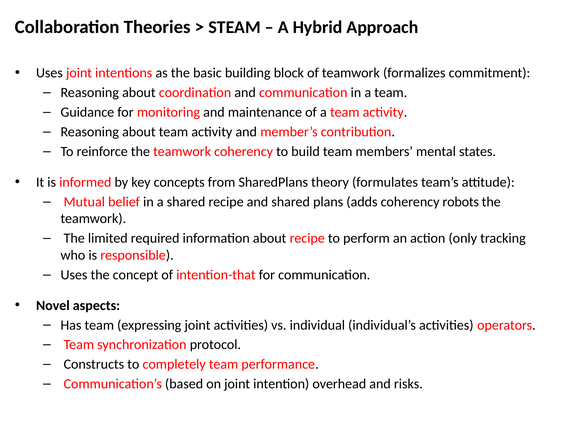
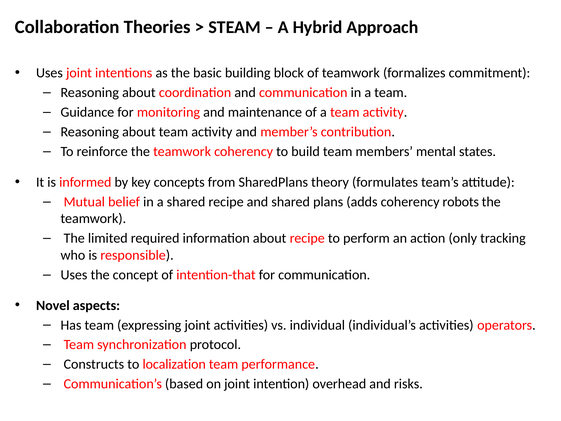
completely: completely -> localization
